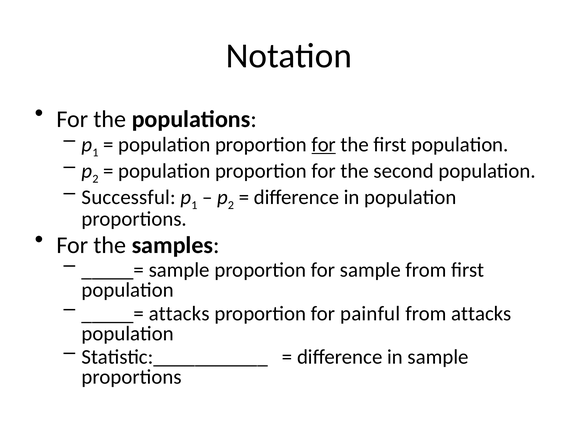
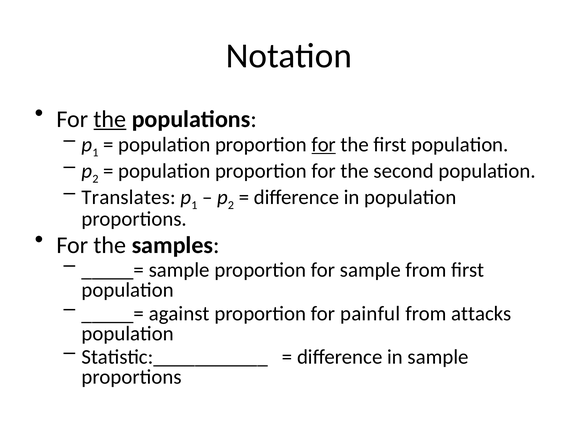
the at (110, 119) underline: none -> present
Successful: Successful -> Translates
attacks at (179, 314): attacks -> against
